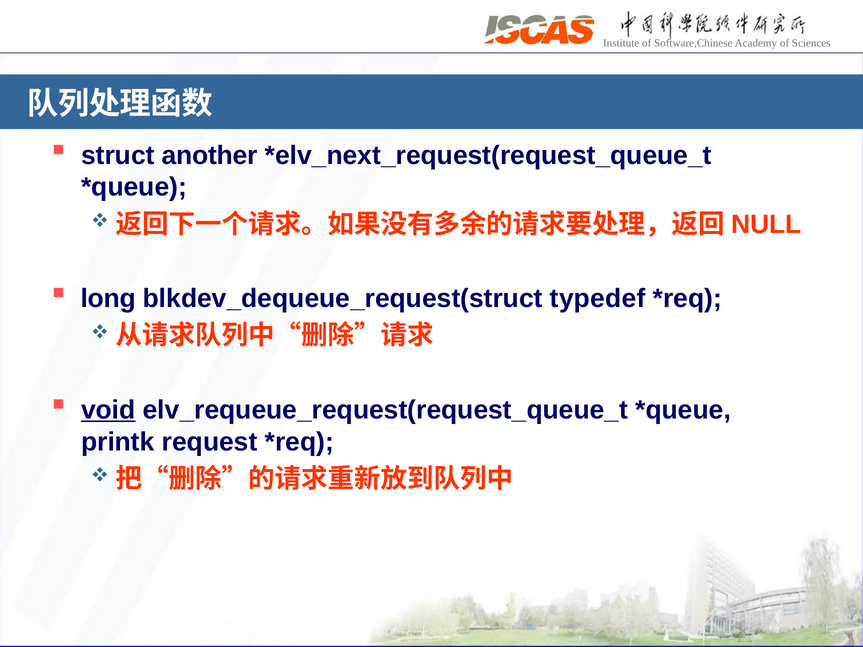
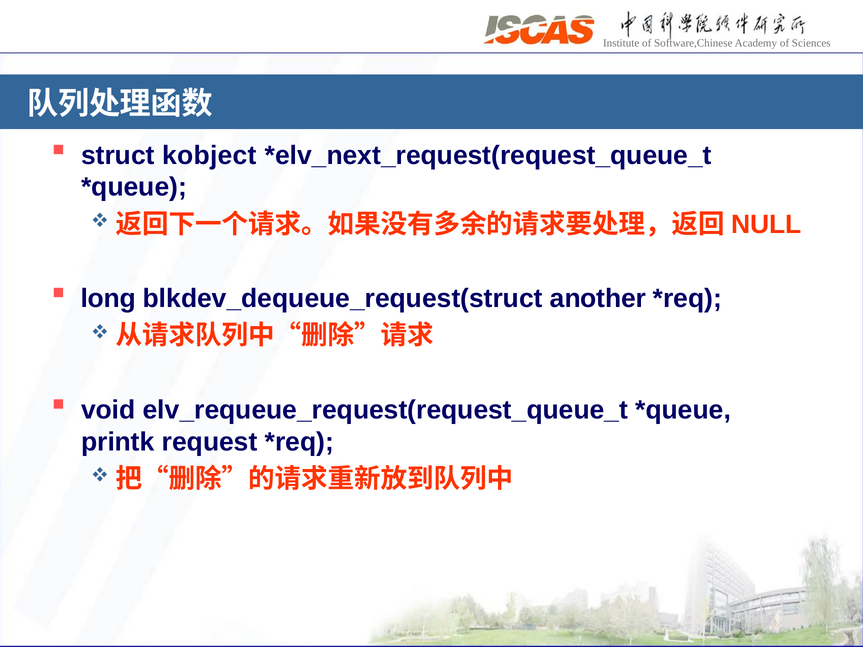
another: another -> kobject
typedef: typedef -> another
void underline: present -> none
